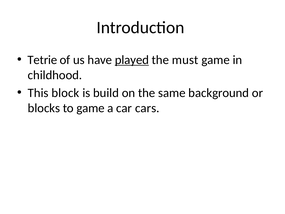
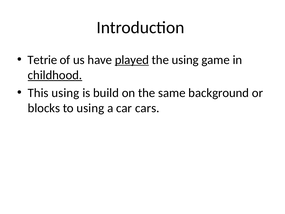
the must: must -> using
childhood underline: none -> present
This block: block -> using
to game: game -> using
